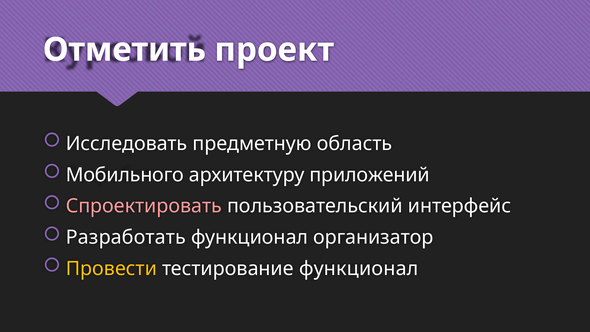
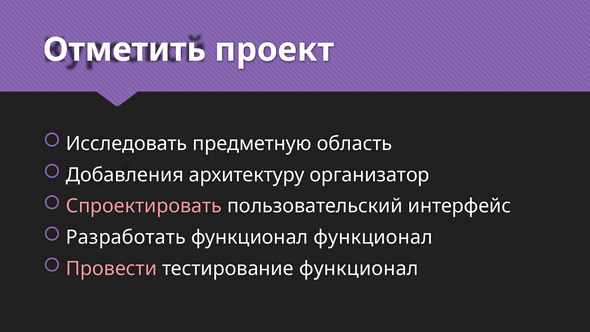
Мобильного: Мобильного -> Добавления
приложений: приложений -> организатор
функционал организатор: организатор -> функционал
Провести colour: yellow -> pink
